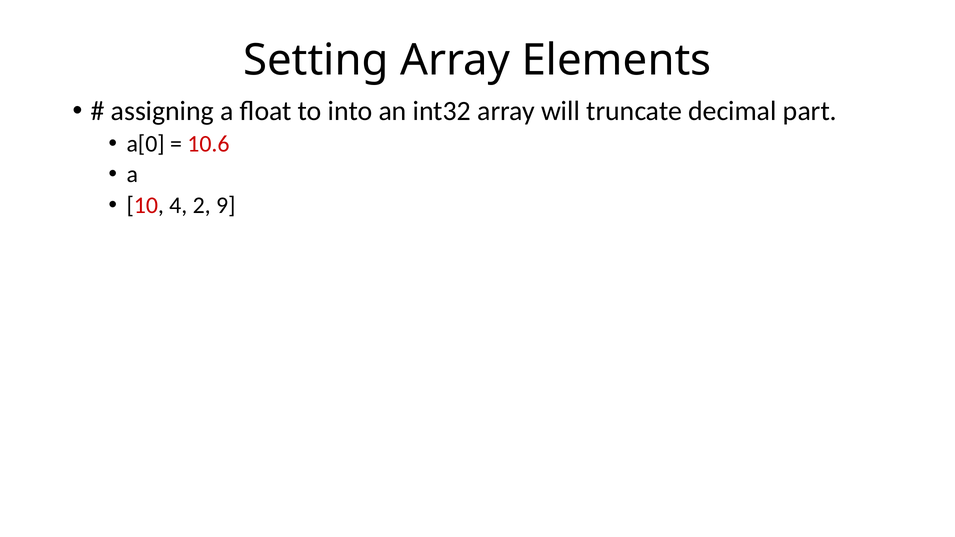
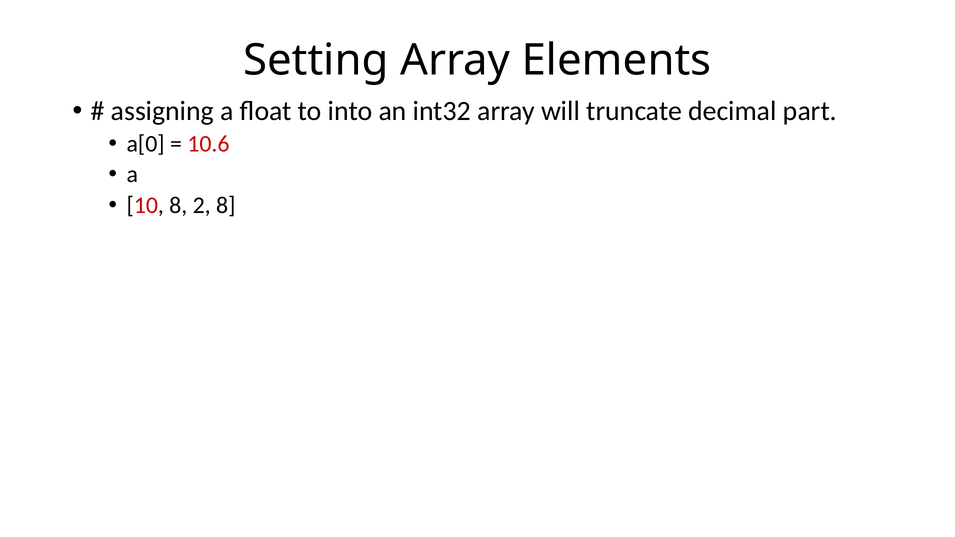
10 4: 4 -> 8
2 9: 9 -> 8
